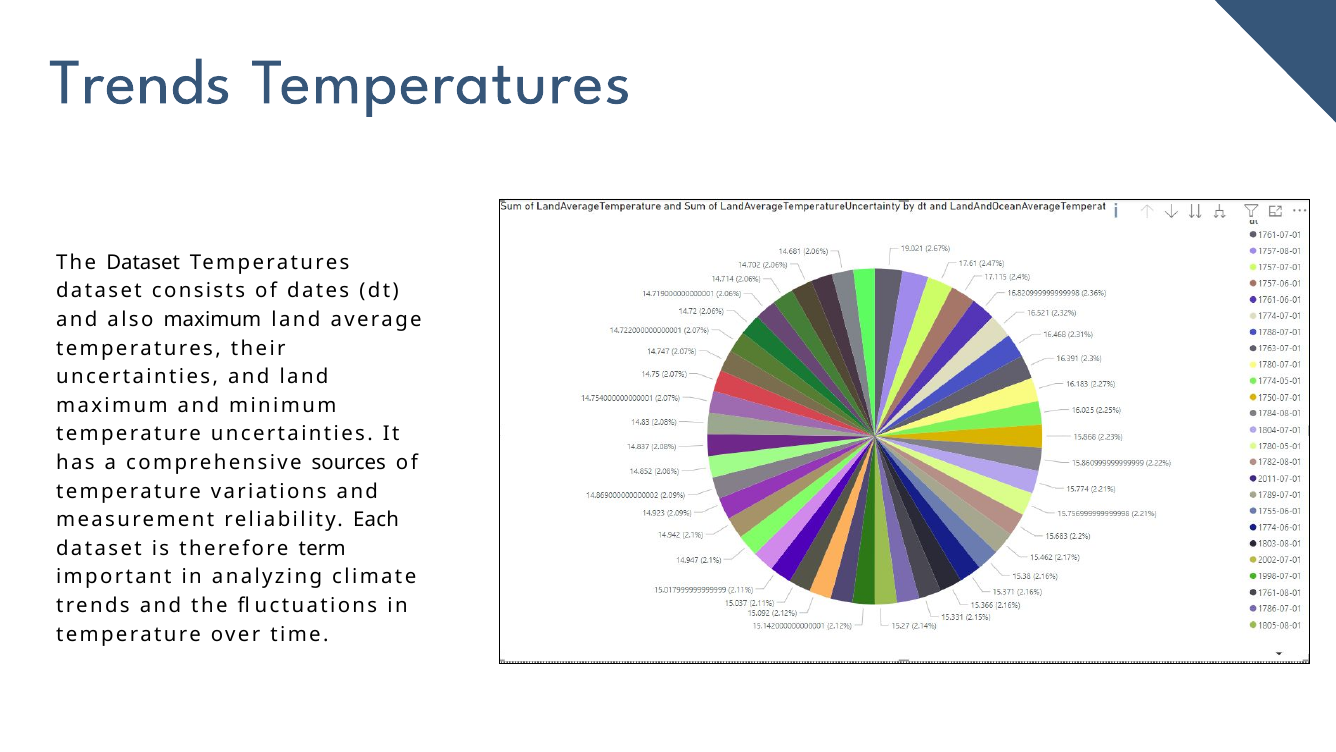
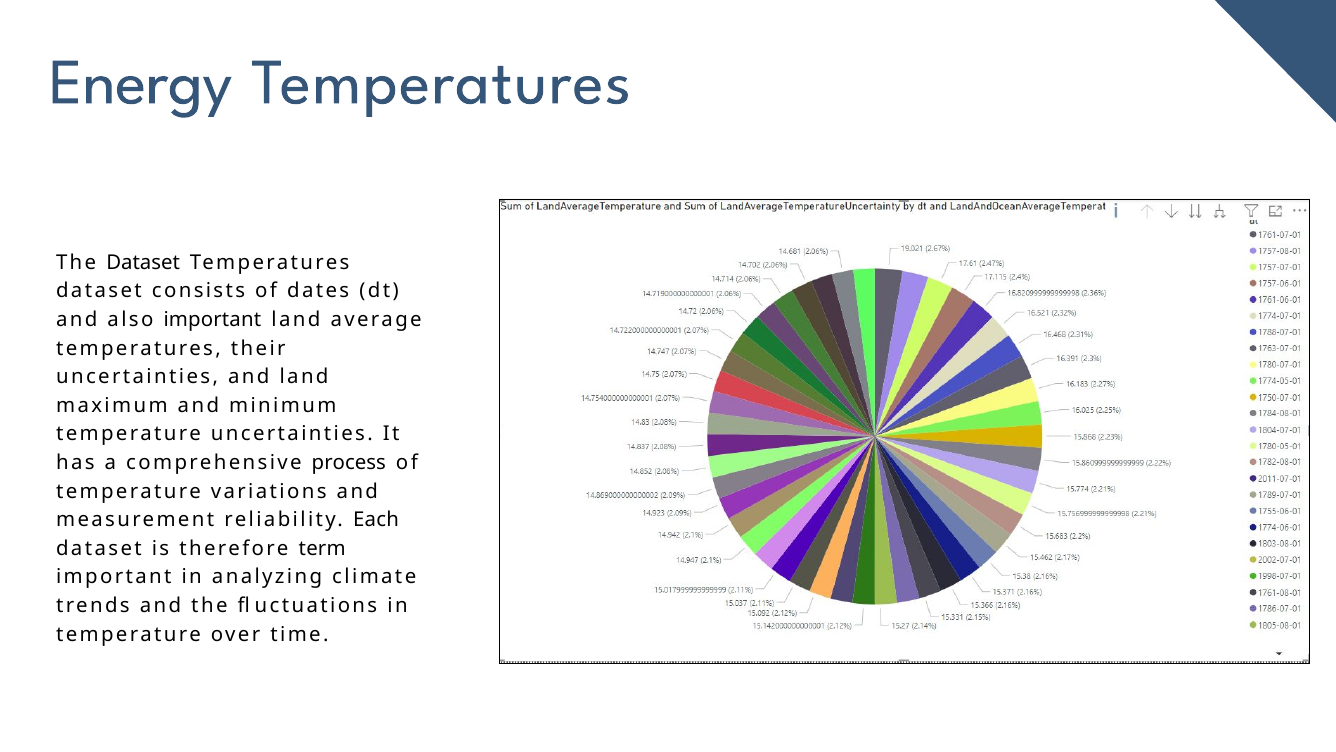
Trends at (140, 82): Trends -> Energy
also maximum: maximum -> important
sources: sources -> process
